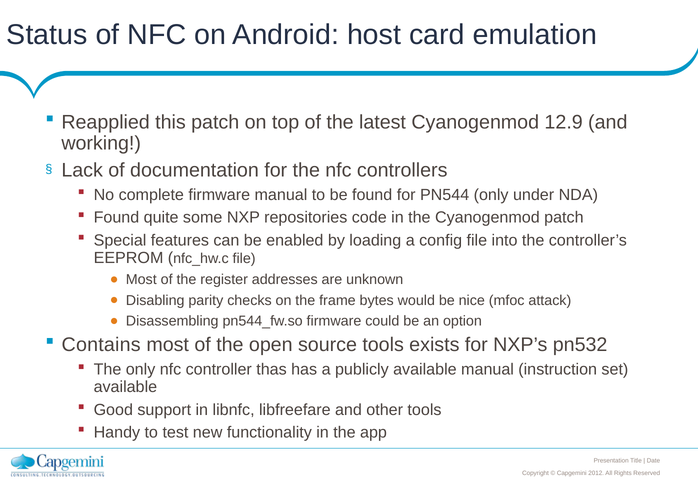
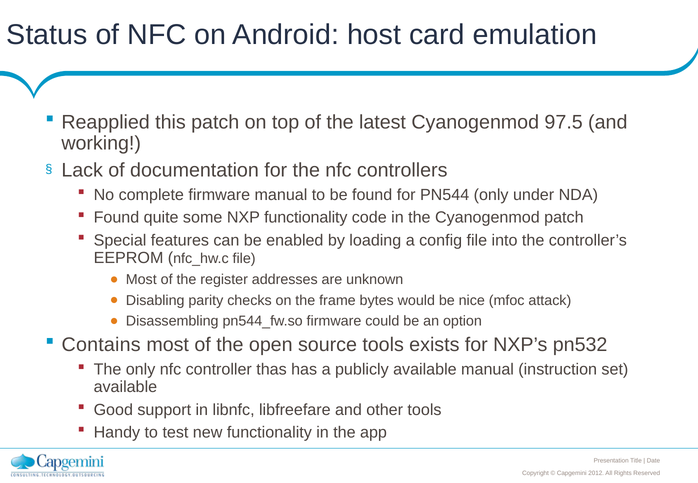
12.9: 12.9 -> 97.5
NXP repositories: repositories -> functionality
